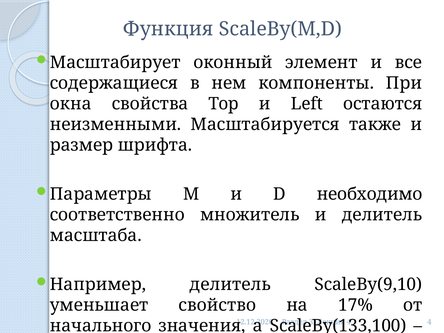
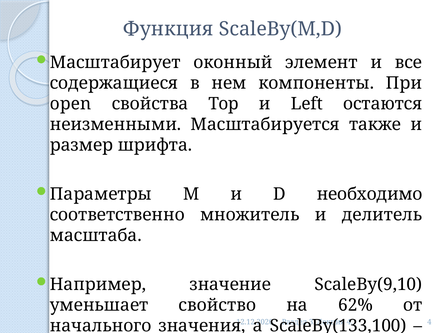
окна: окна -> open
Например делитель: делитель -> значение
17%: 17% -> 62%
